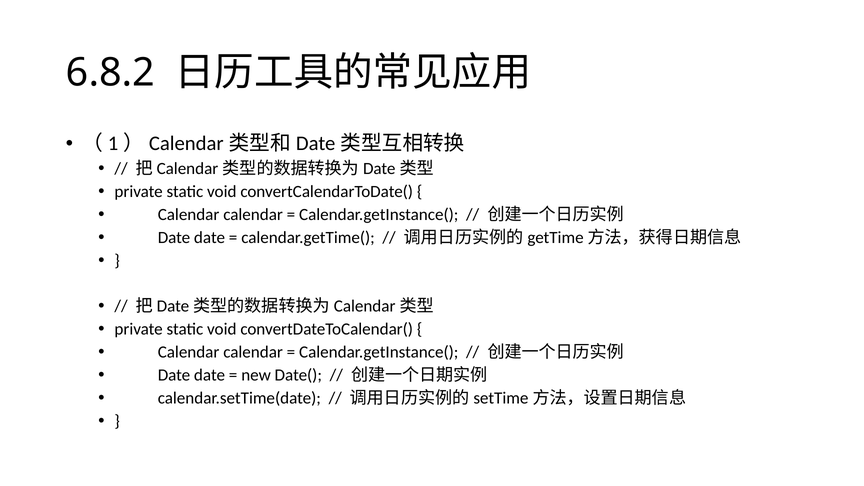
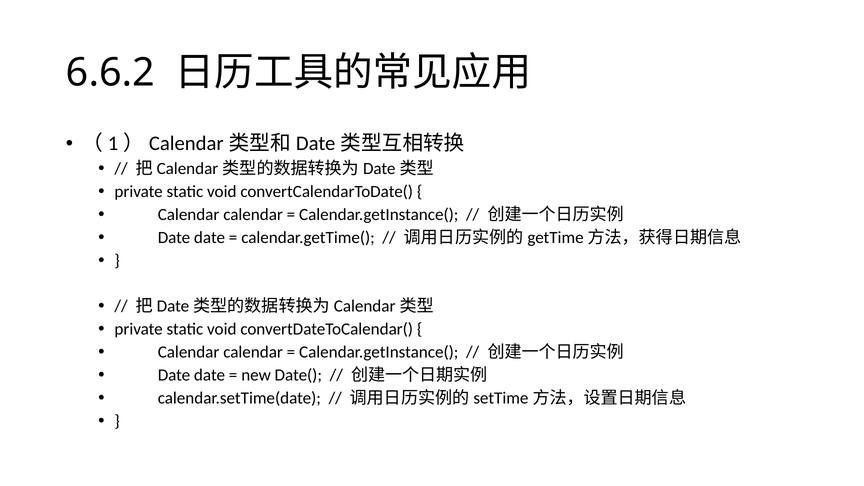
6.8.2: 6.8.2 -> 6.6.2
